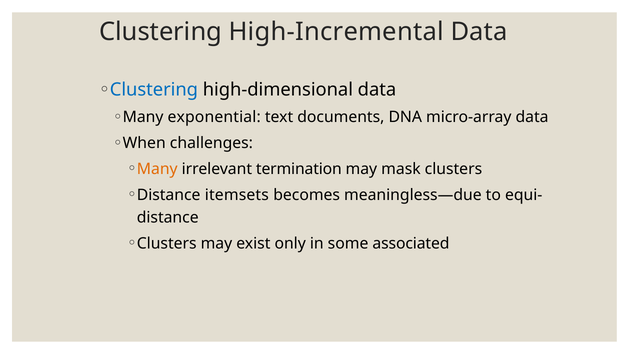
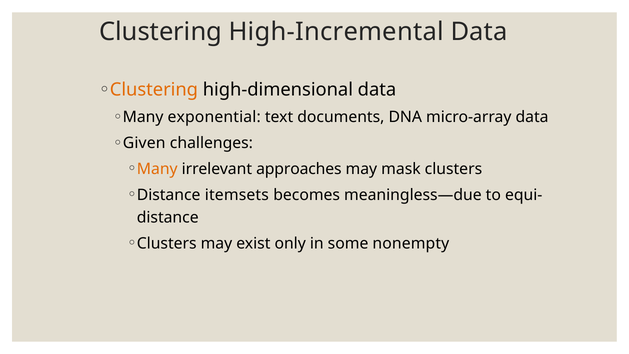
Clustering at (154, 90) colour: blue -> orange
When: When -> Given
termination: termination -> approaches
associated: associated -> nonempty
